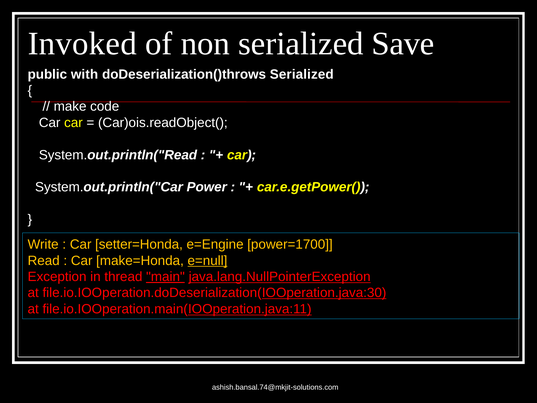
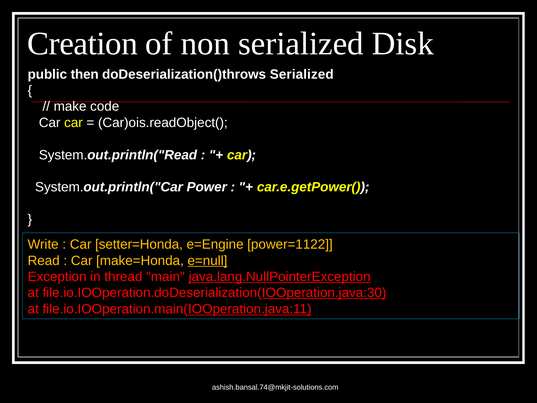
Invoked: Invoked -> Creation
Save: Save -> Disk
with: with -> then
power=1700: power=1700 -> power=1122
main underline: present -> none
